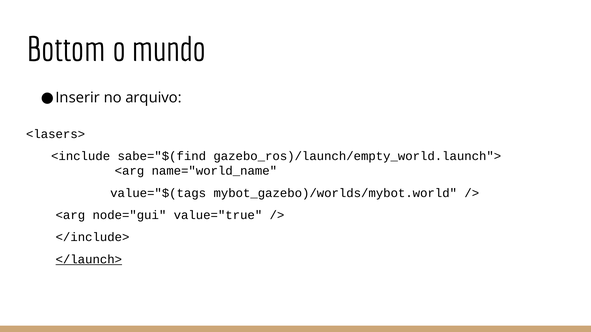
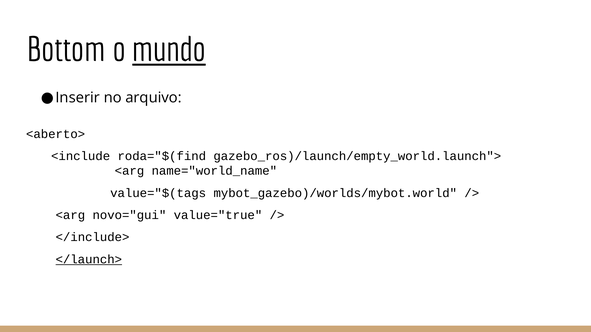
mundo underline: none -> present
<lasers>: <lasers> -> <aberto>
sabe="$(find: sabe="$(find -> roda="$(find
node="gui: node="gui -> novo="gui
